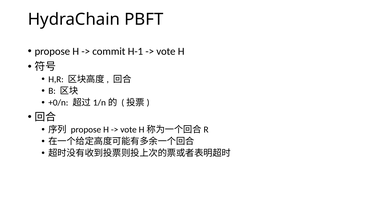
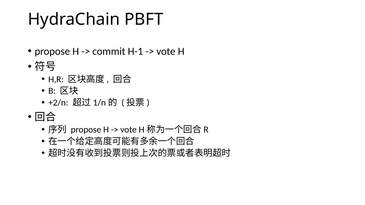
+0/n: +0/n -> +2/n
